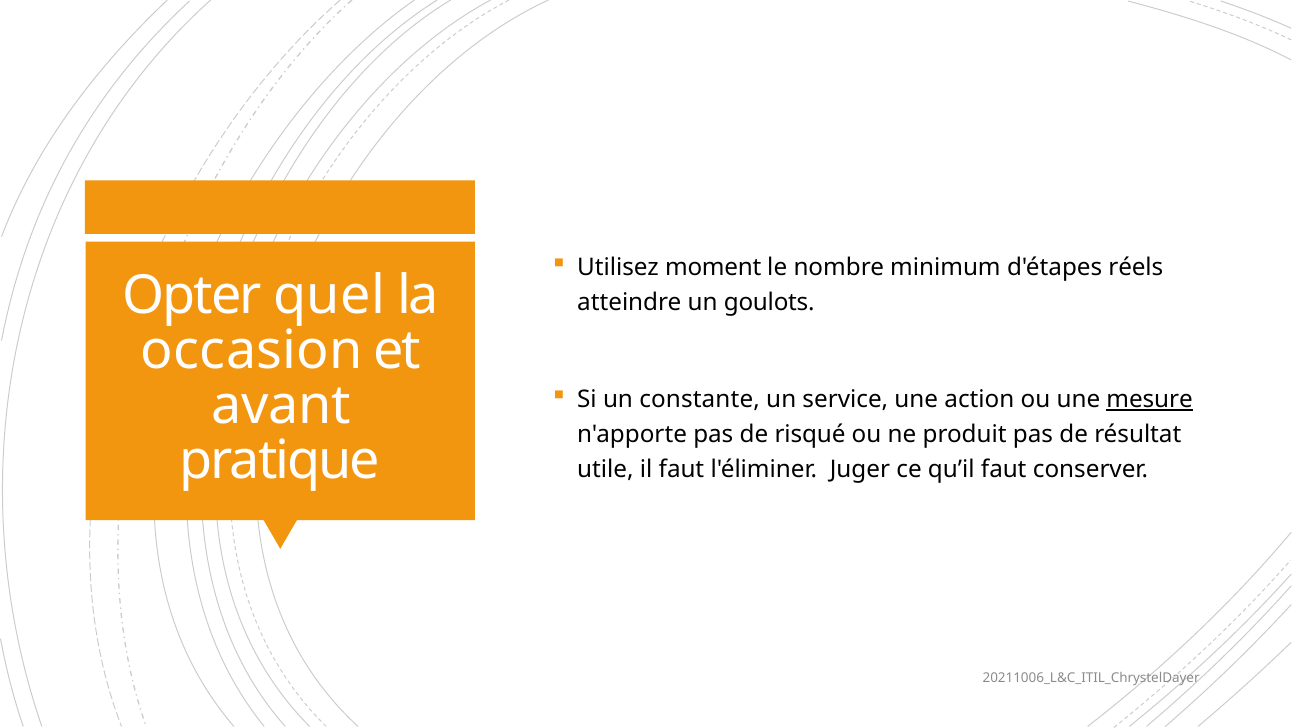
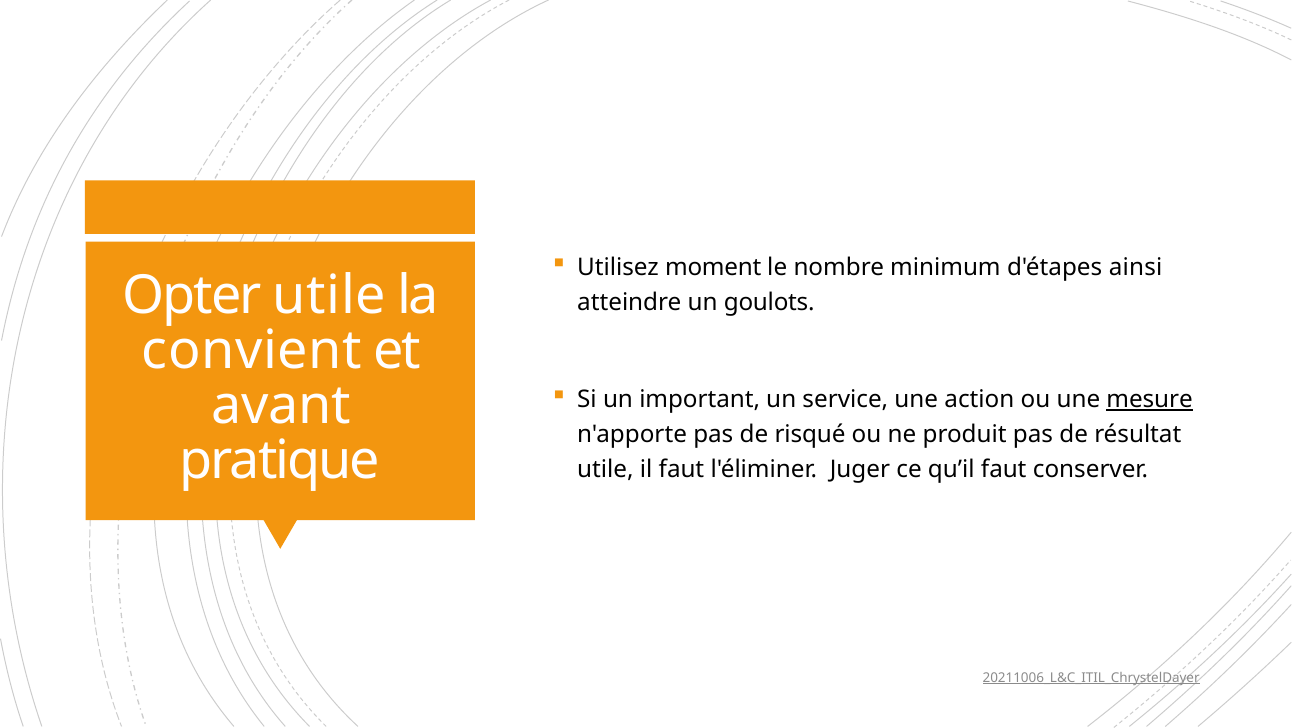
réels: réels -> ainsi
Opter quel: quel -> utile
occasion: occasion -> convient
constante: constante -> important
20211006_L&C_ITIL_ChrystelDayer underline: none -> present
